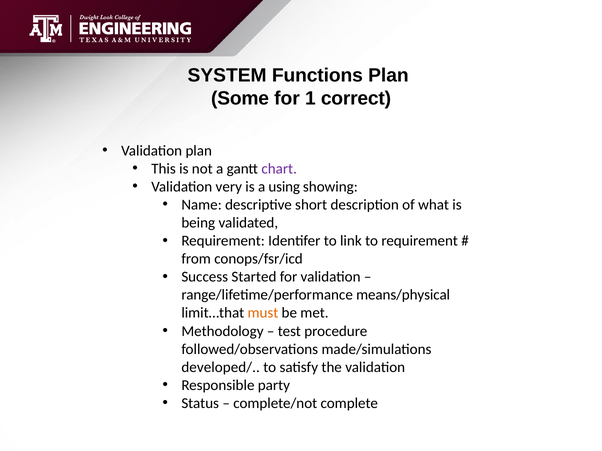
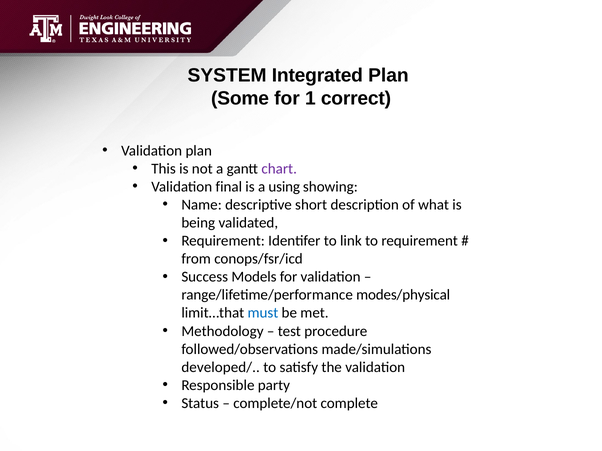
Functions: Functions -> Integrated
very: very -> final
Started: Started -> Models
means/physical: means/physical -> modes/physical
must colour: orange -> blue
